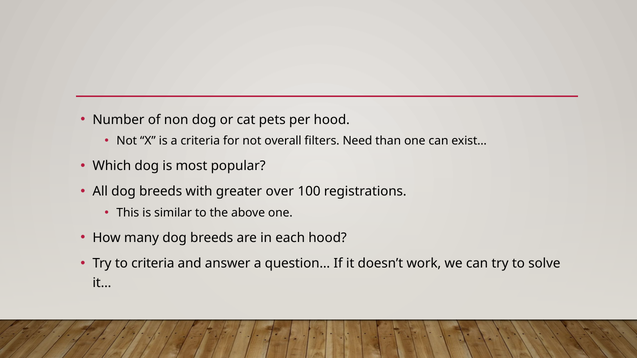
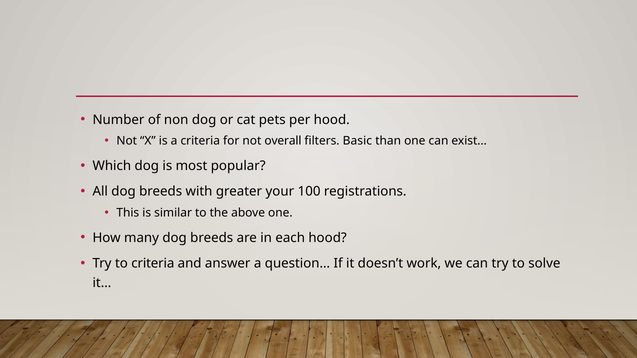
Need: Need -> Basic
over: over -> your
